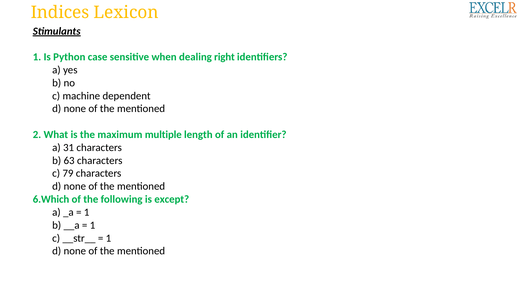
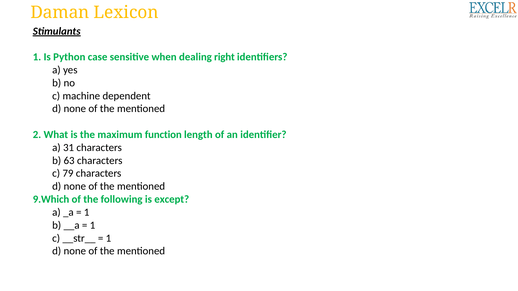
Indices: Indices -> Daman
multiple: multiple -> function
6.Which: 6.Which -> 9.Which
